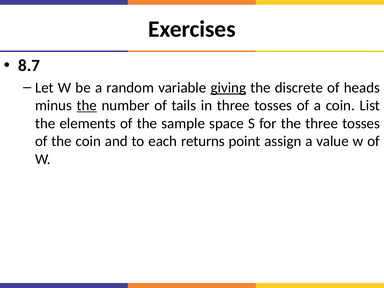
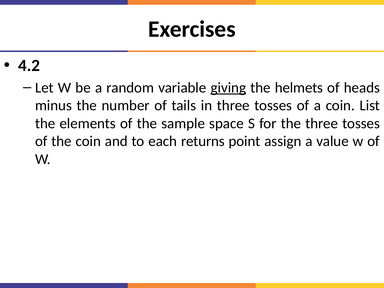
8.7: 8.7 -> 4.2
discrete: discrete -> helmets
the at (87, 105) underline: present -> none
